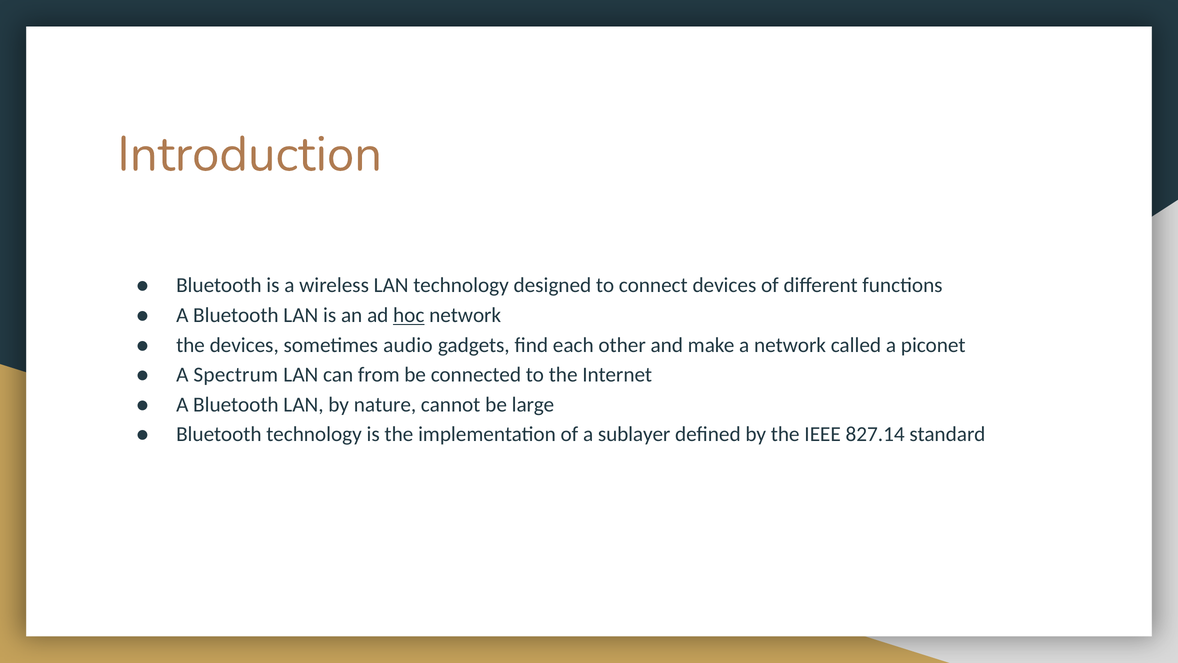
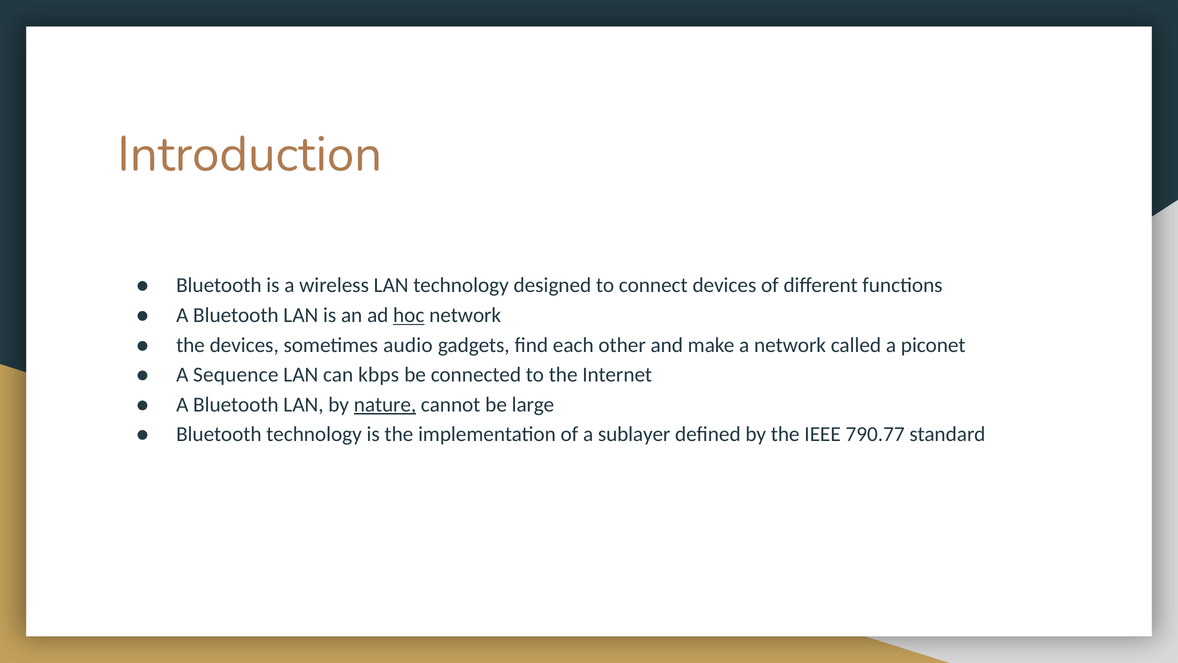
Spectrum: Spectrum -> Sequence
from: from -> kbps
nature underline: none -> present
827.14: 827.14 -> 790.77
